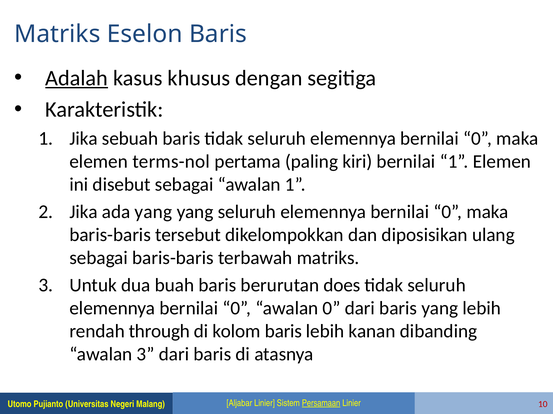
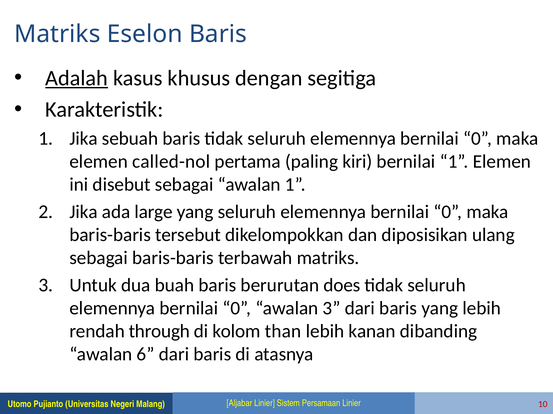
terms-nol: terms-nol -> called-nol
ada yang: yang -> large
awalan 0: 0 -> 3
kolom baris: baris -> than
awalan 3: 3 -> 6
Persamaan underline: present -> none
